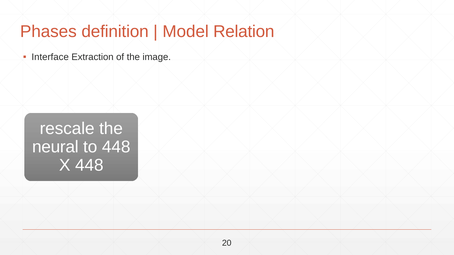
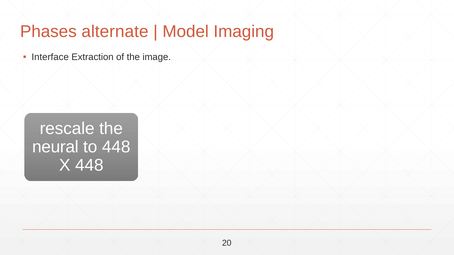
definition: definition -> alternate
Relation: Relation -> Imaging
